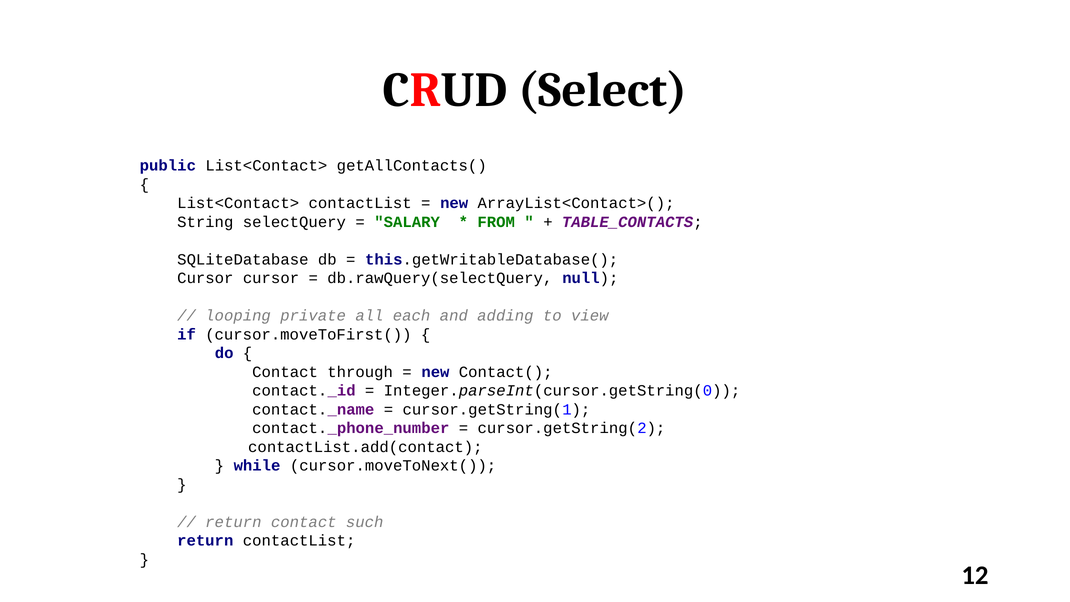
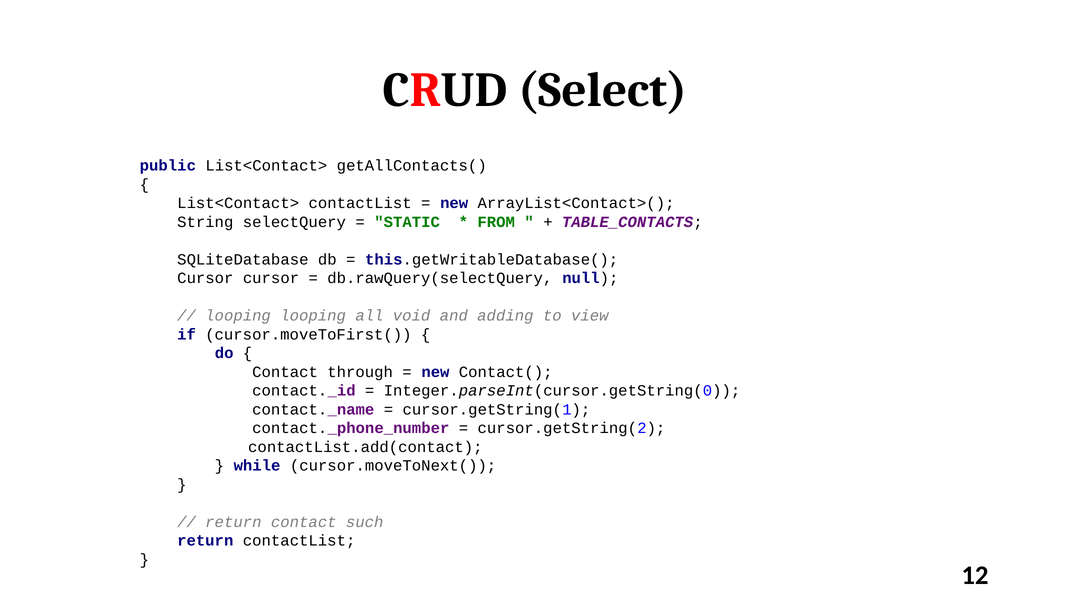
SALARY: SALARY -> STATIC
looping private: private -> looping
each: each -> void
